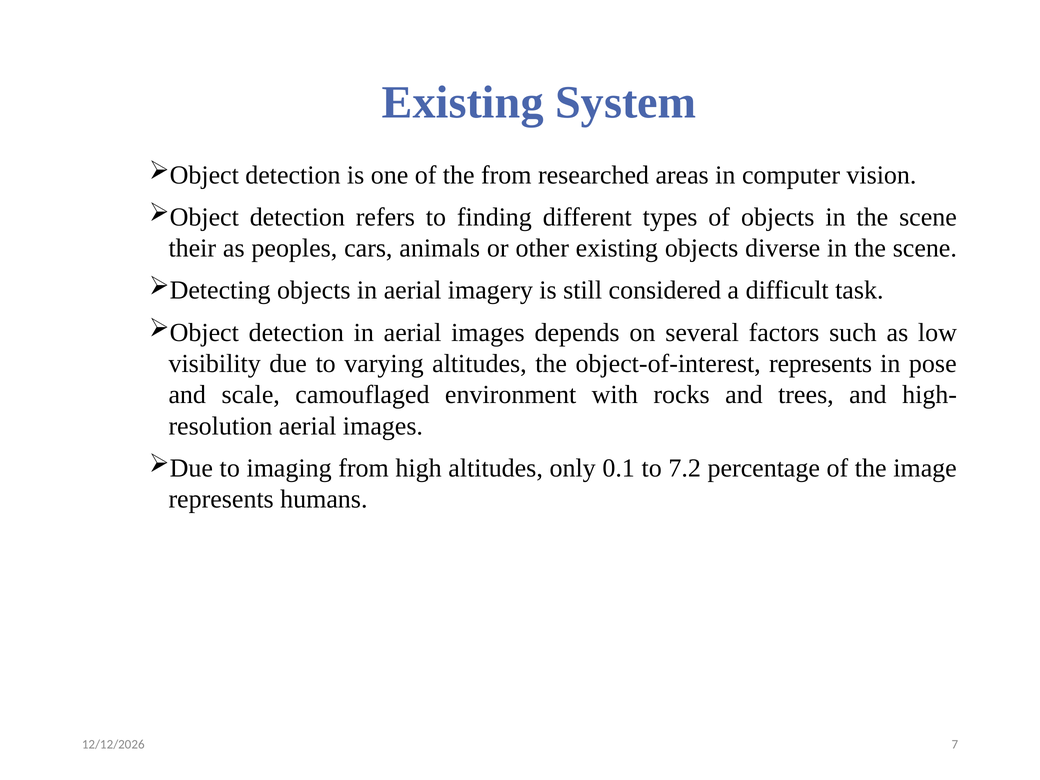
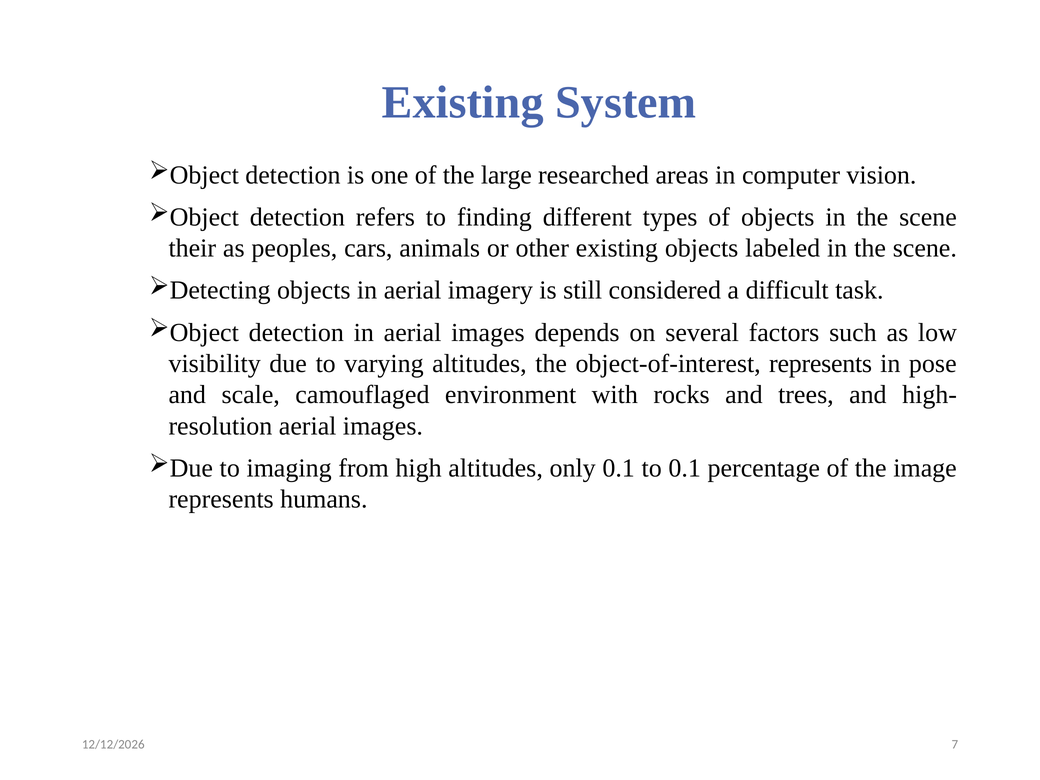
the from: from -> large
diverse: diverse -> labeled
to 7.2: 7.2 -> 0.1
